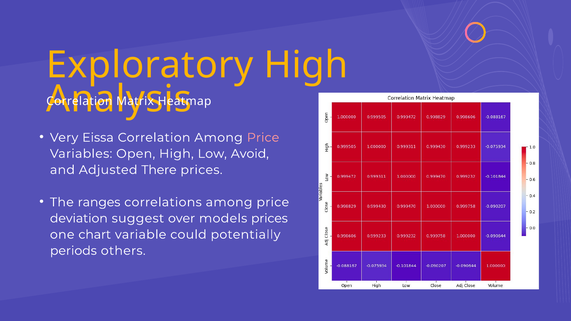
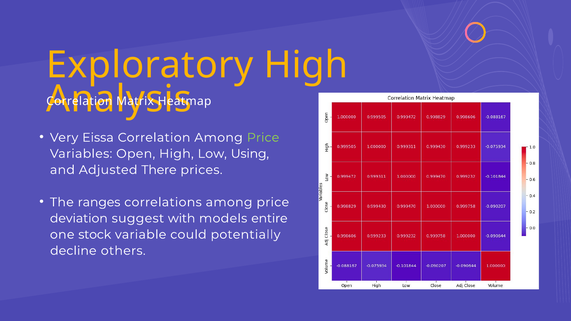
Price at (263, 138) colour: pink -> light green
Avoid: Avoid -> Using
over: over -> with
models prices: prices -> entire
chart: chart -> stock
periods: periods -> decline
